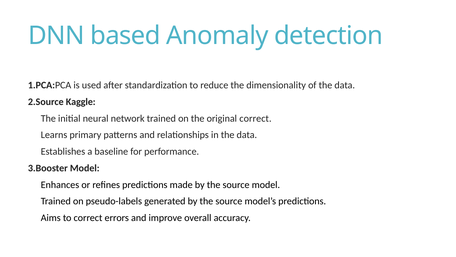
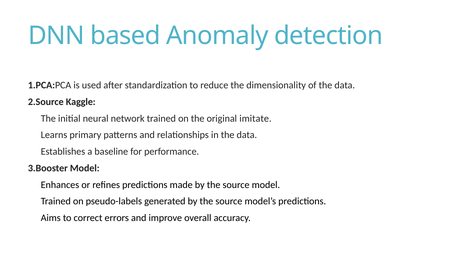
original correct: correct -> imitate
